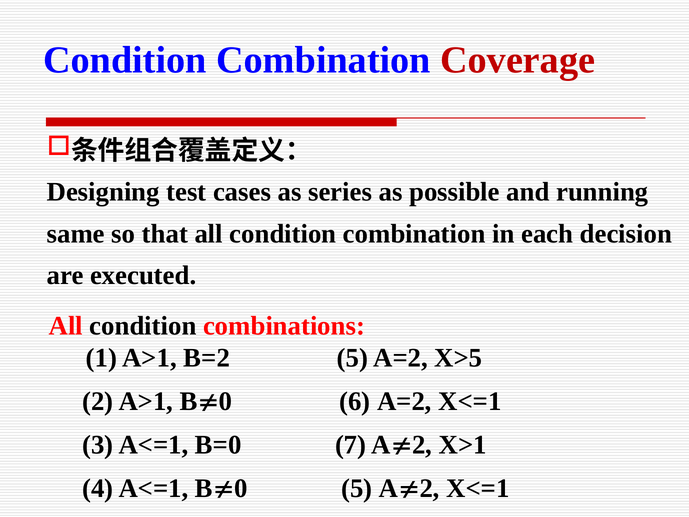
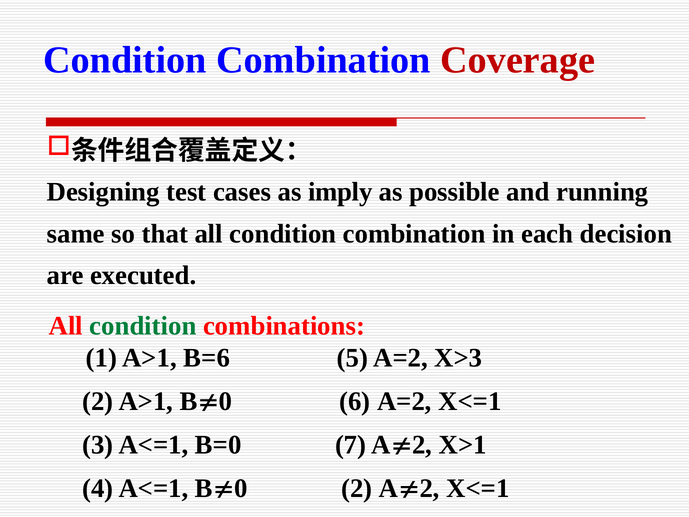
series: series -> imply
condition at (143, 326) colour: black -> green
B=2: B=2 -> B=6
X>5: X>5 -> X>3
5 at (357, 488): 5 -> 2
